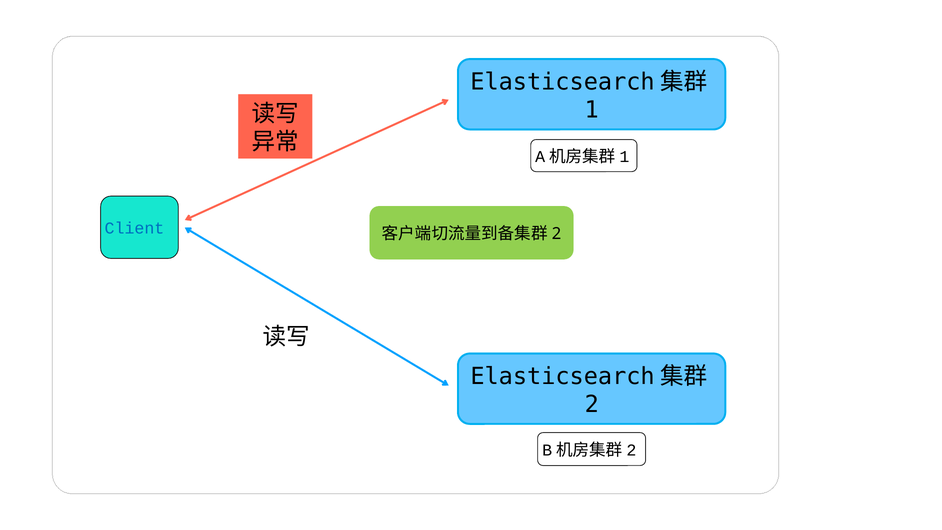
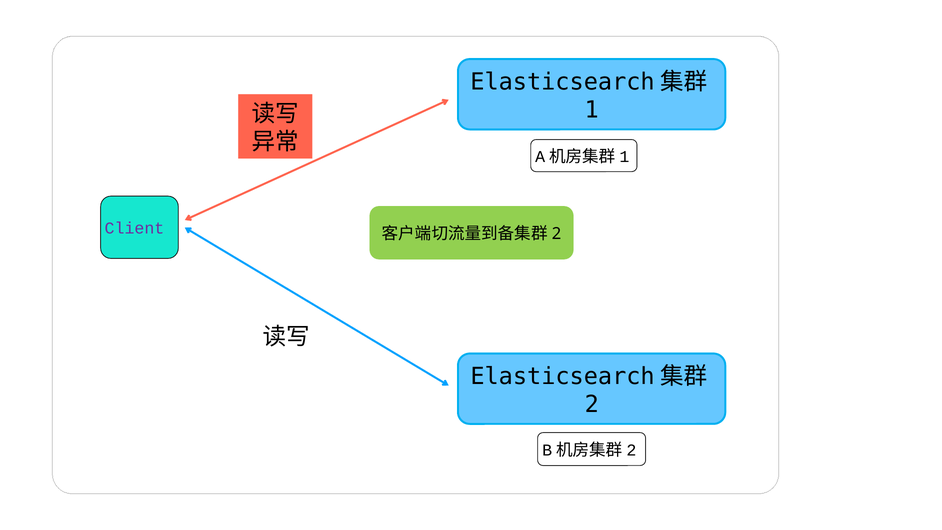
Client colour: blue -> purple
